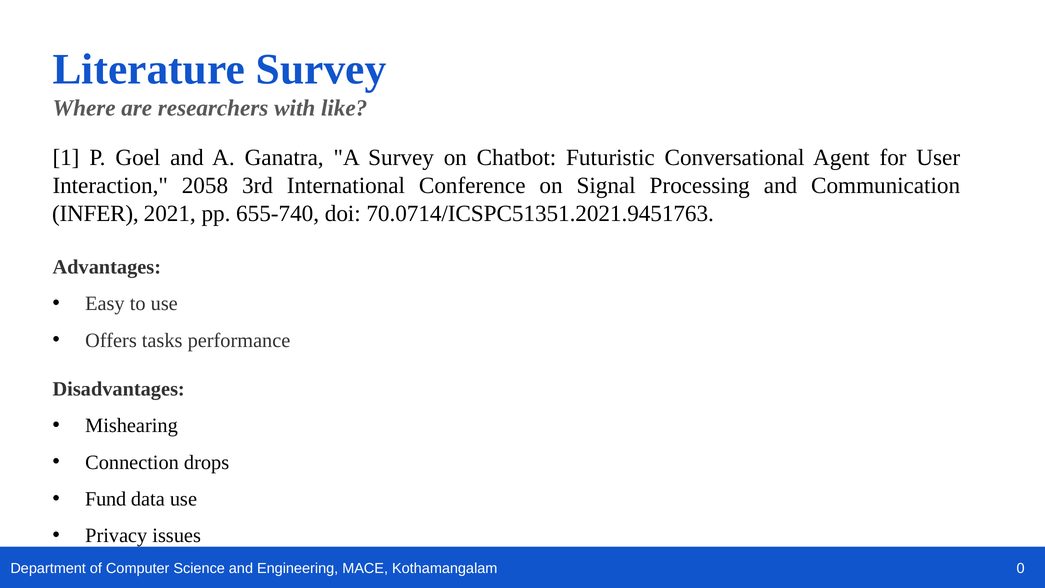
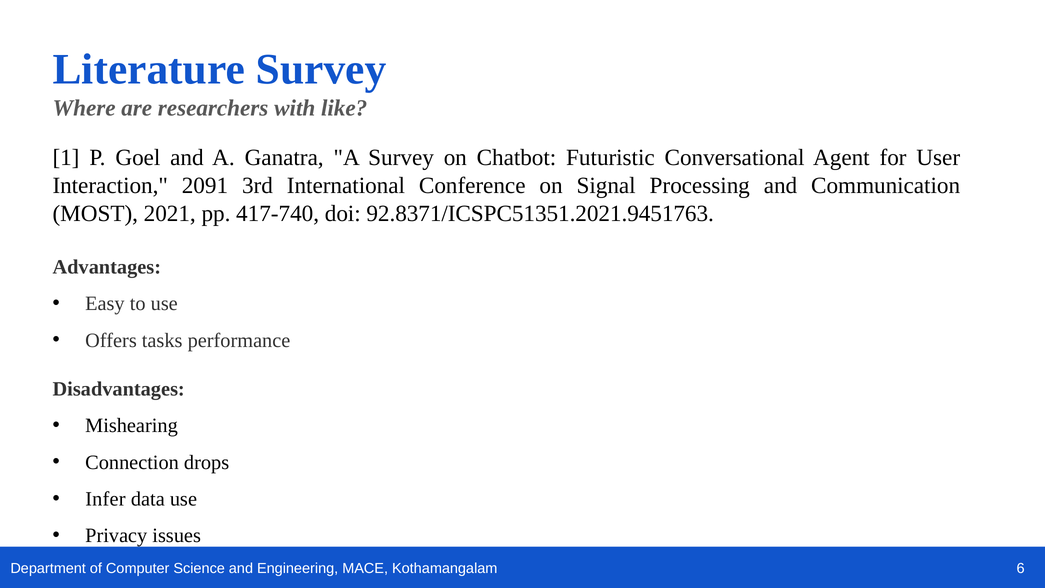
2058: 2058 -> 2091
INFER: INFER -> MOST
655-740: 655-740 -> 417-740
70.0714/ICSPC51351.2021.9451763: 70.0714/ICSPC51351.2021.9451763 -> 92.8371/ICSPC51351.2021.9451763
Fund: Fund -> Infer
0: 0 -> 6
